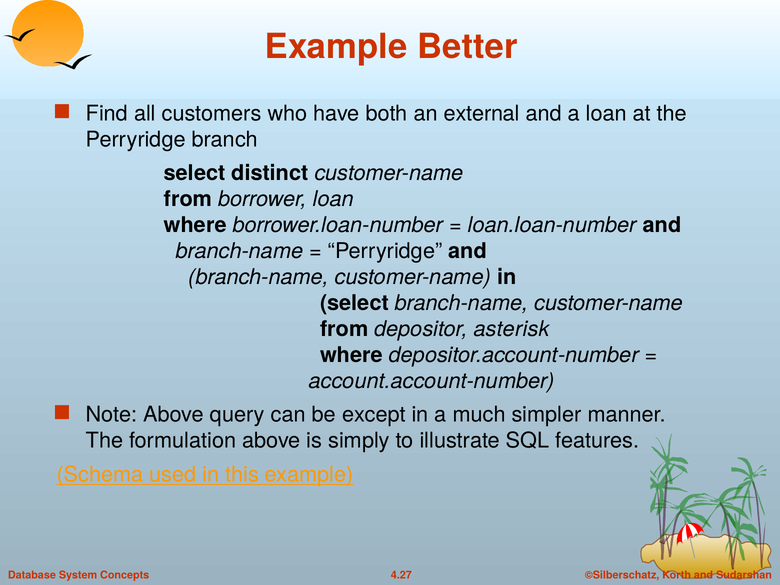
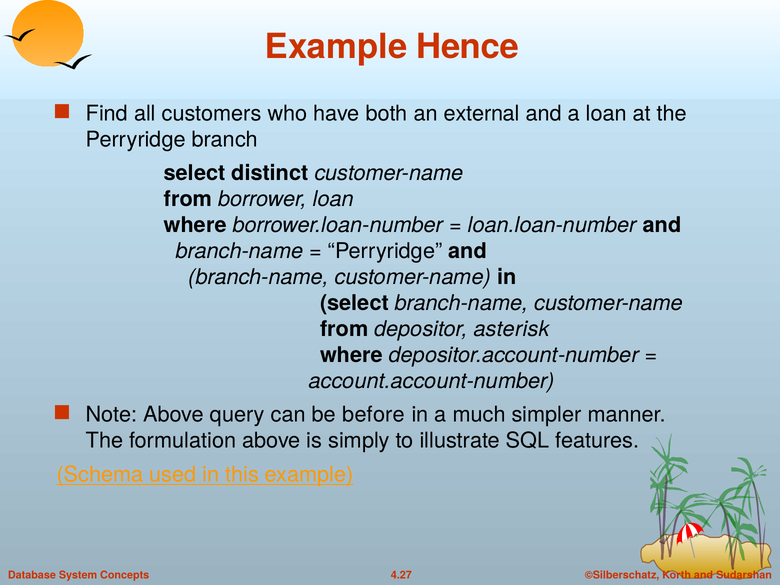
Better: Better -> Hence
except: except -> before
